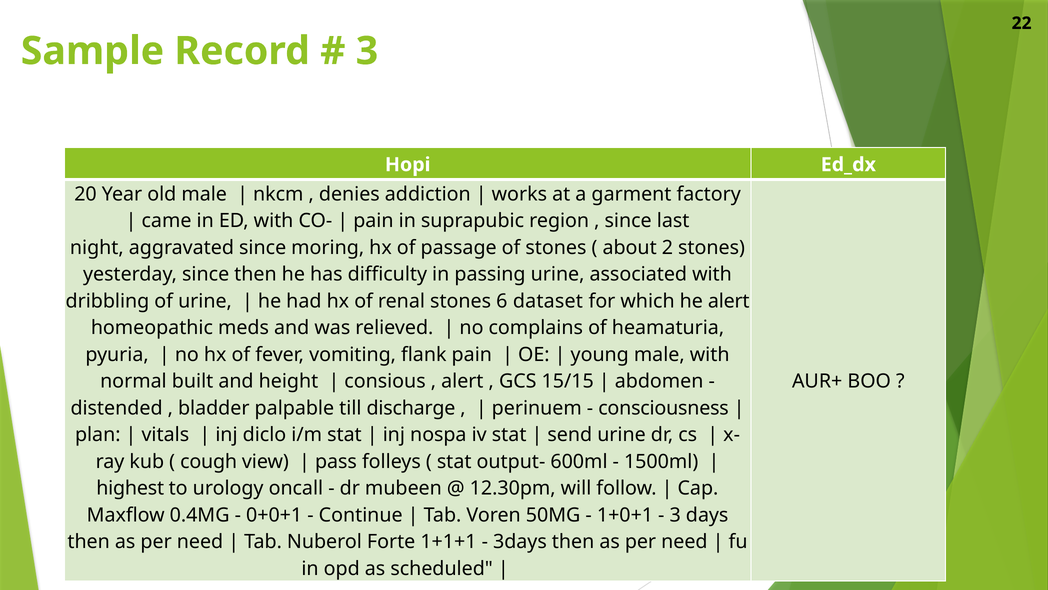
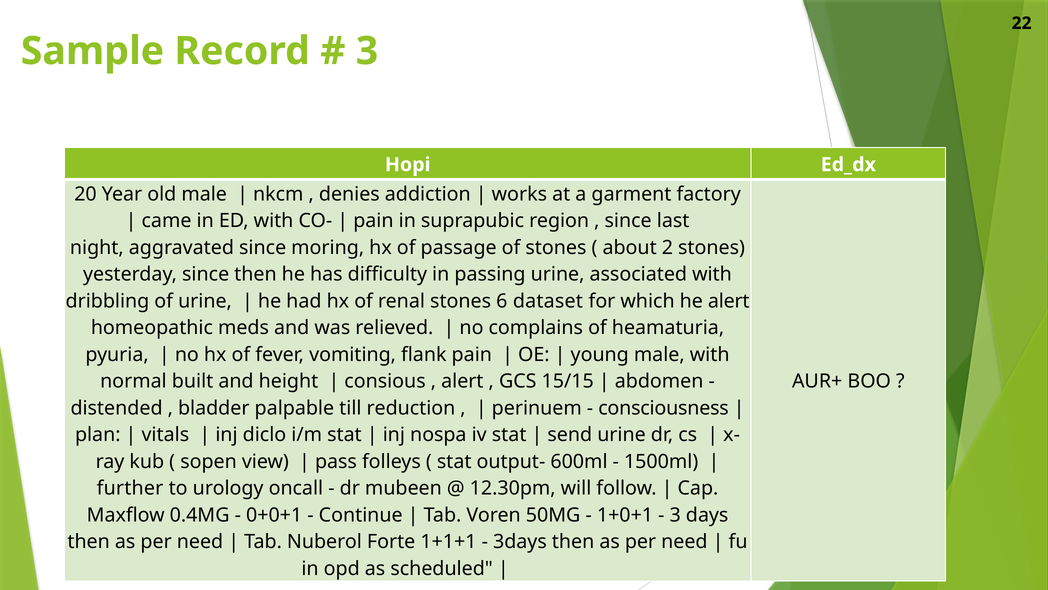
discharge: discharge -> reduction
cough: cough -> sopen
highest: highest -> further
